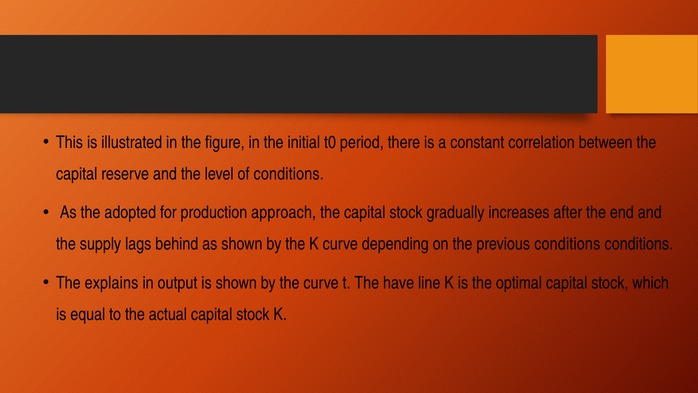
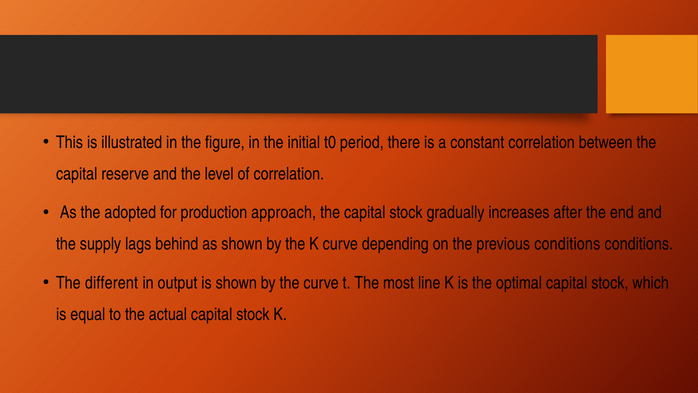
of conditions: conditions -> correlation
explains: explains -> different
have: have -> most
